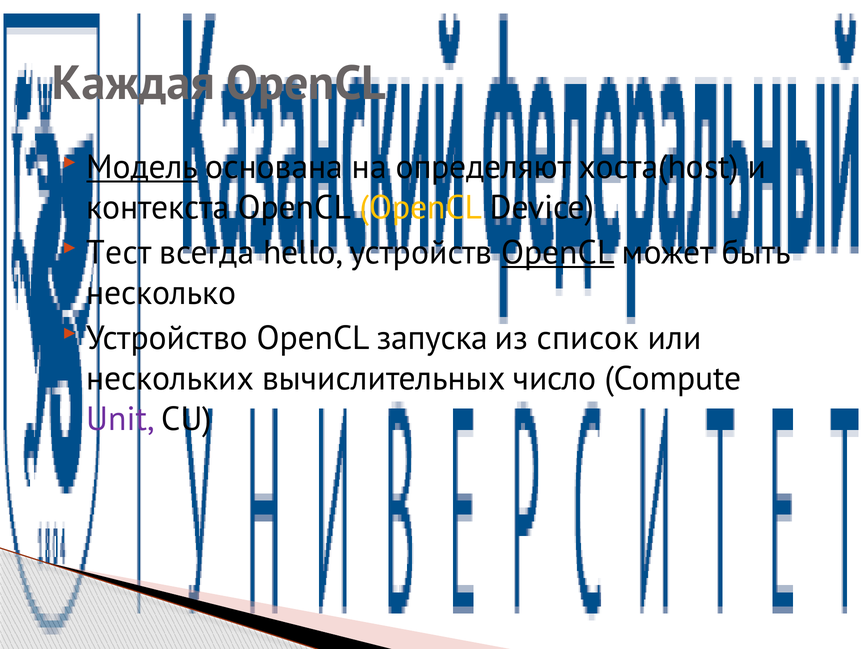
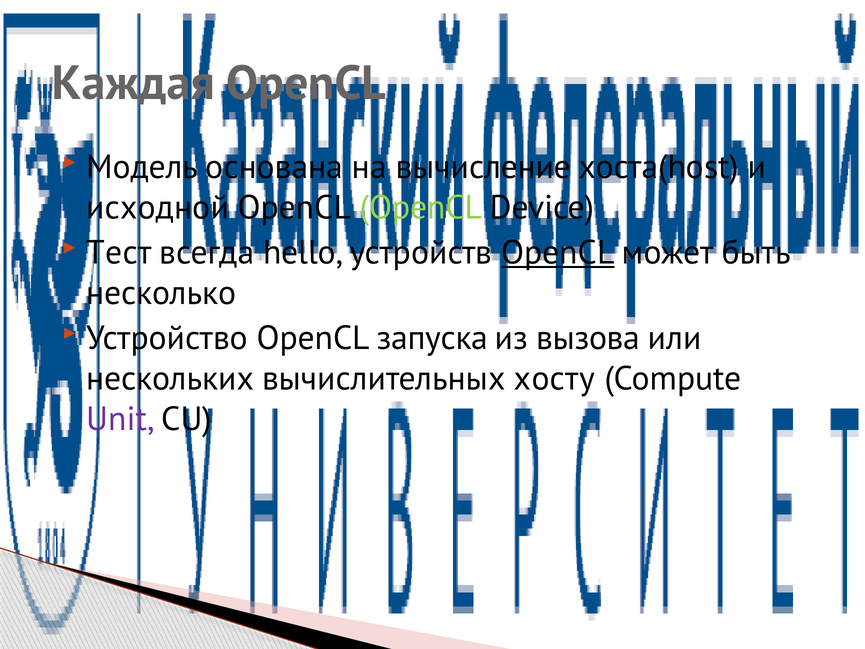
Модель underline: present -> none
определяют: определяют -> вычисление
контекста: контекста -> исходной
OpenCL at (421, 207) colour: yellow -> light green
список: список -> вызова
число: число -> хосту
